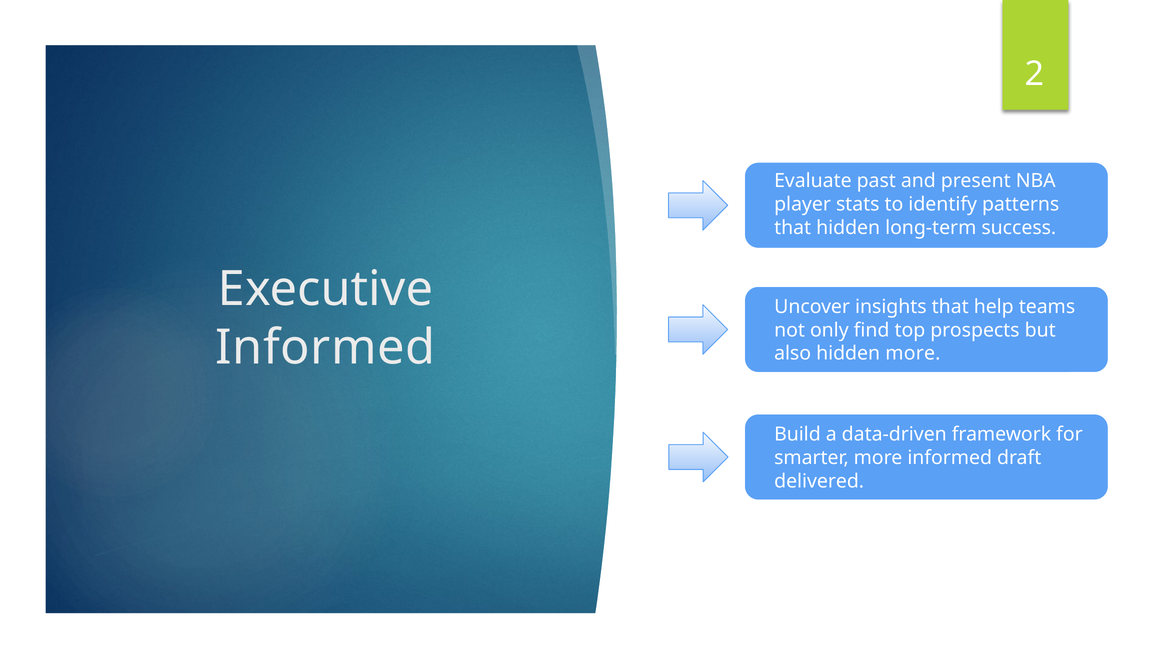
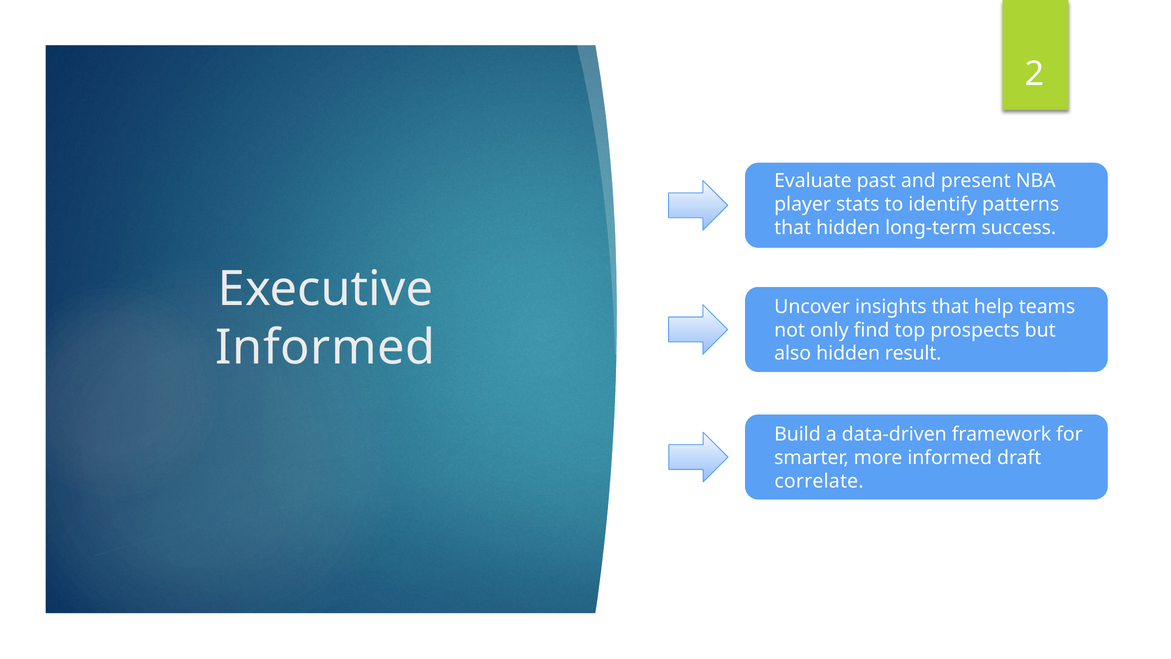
hidden more: more -> result
delivered: delivered -> correlate
